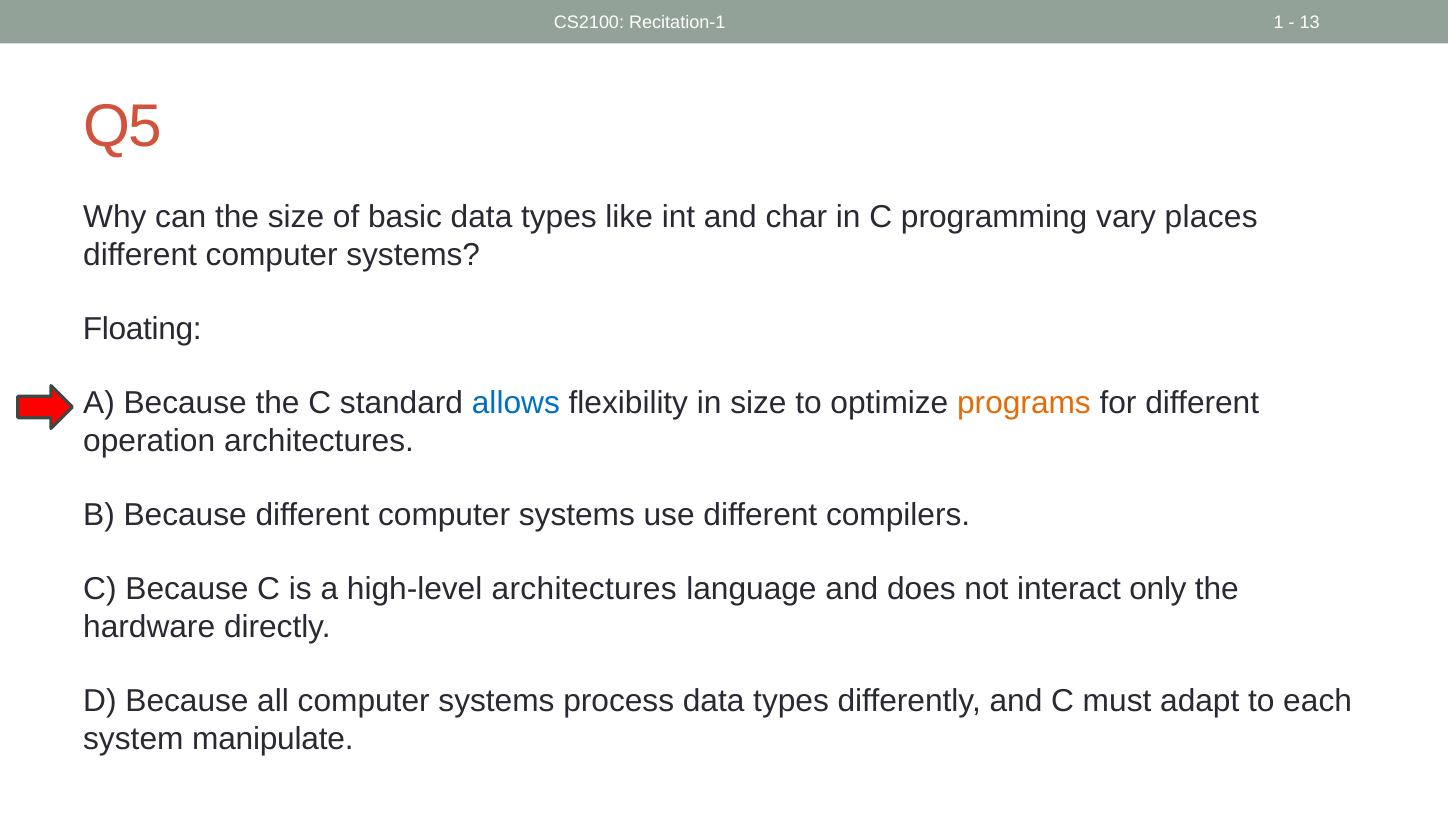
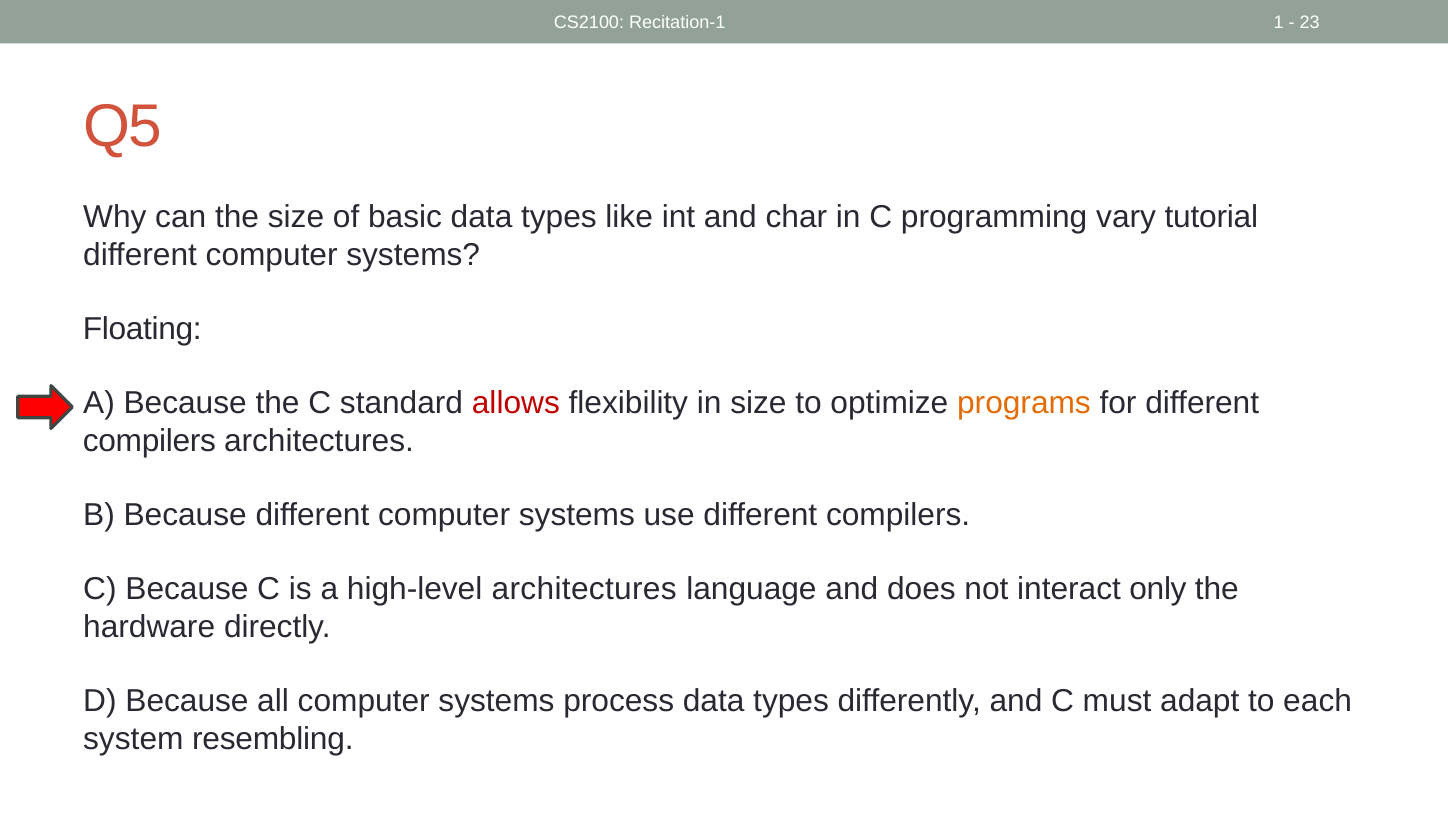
13: 13 -> 23
places: places -> tutorial
allows colour: blue -> red
operation at (149, 441): operation -> compilers
manipulate: manipulate -> resembling
